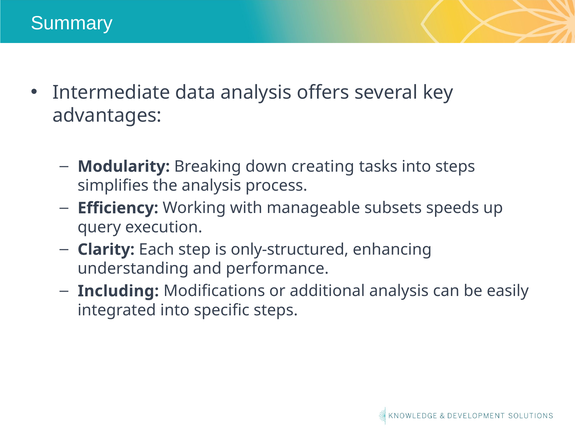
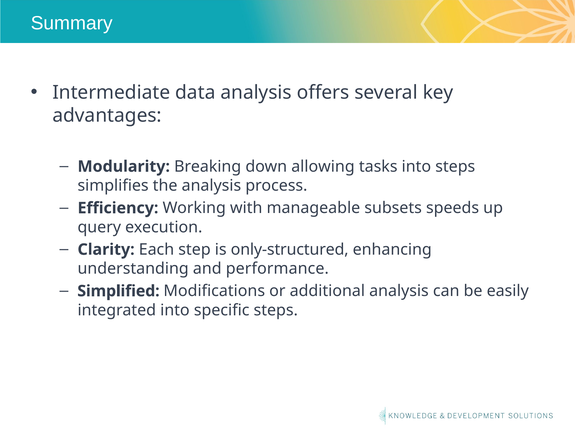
creating: creating -> allowing
Including: Including -> Simplified
